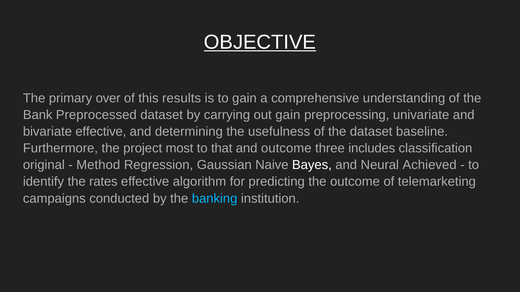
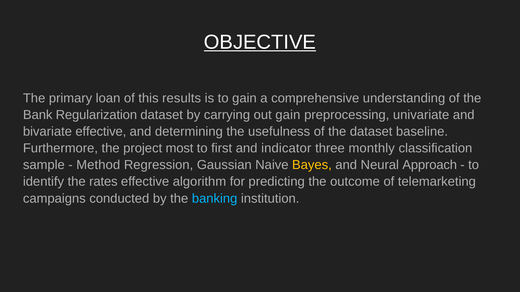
over: over -> loan
Preprocessed: Preprocessed -> Regularization
that: that -> first
and outcome: outcome -> indicator
includes: includes -> monthly
original: original -> sample
Bayes colour: white -> yellow
Achieved: Achieved -> Approach
